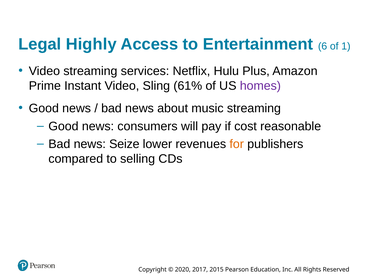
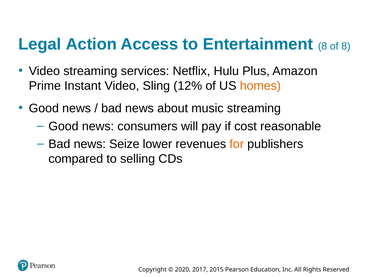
Highly: Highly -> Action
Entertainment 6: 6 -> 8
of 1: 1 -> 8
61%: 61% -> 12%
homes colour: purple -> orange
